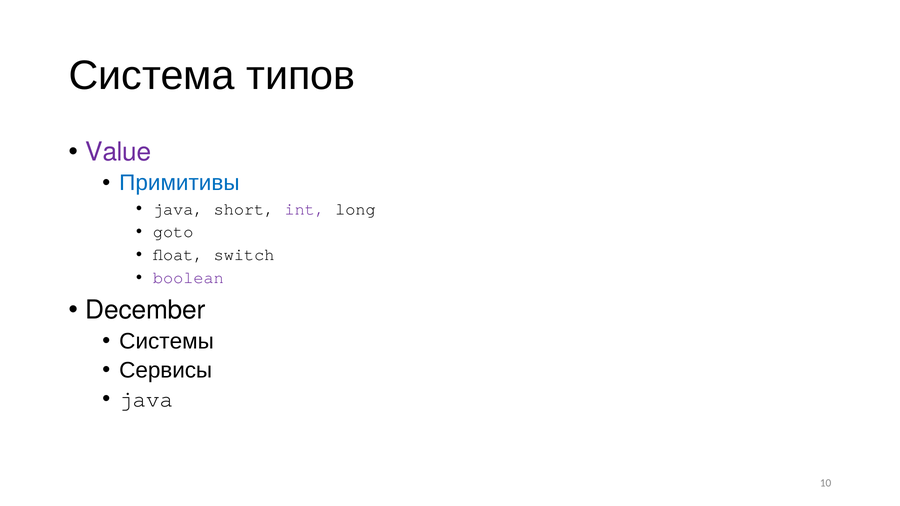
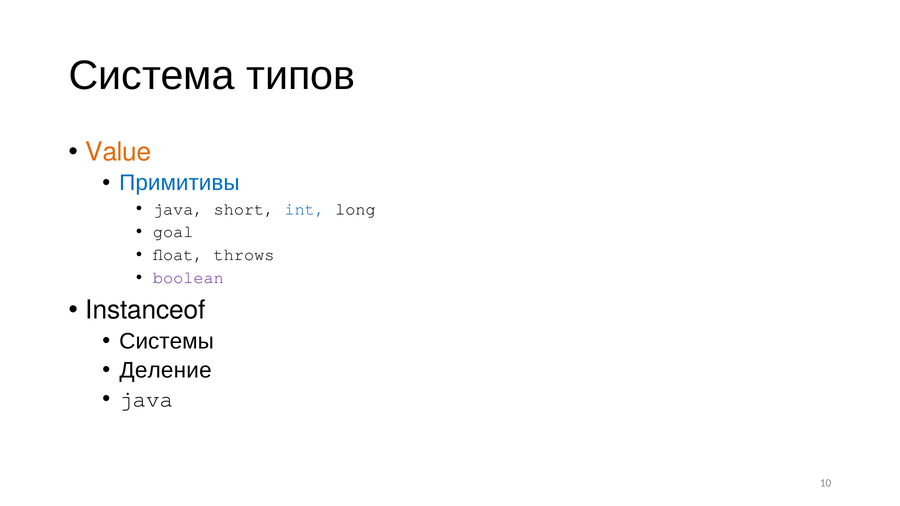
Value colour: purple -> orange
int colour: purple -> blue
goto: goto -> goal
switch: switch -> throws
December: December -> Instanceof
Сервисы: Сервисы -> Деление
